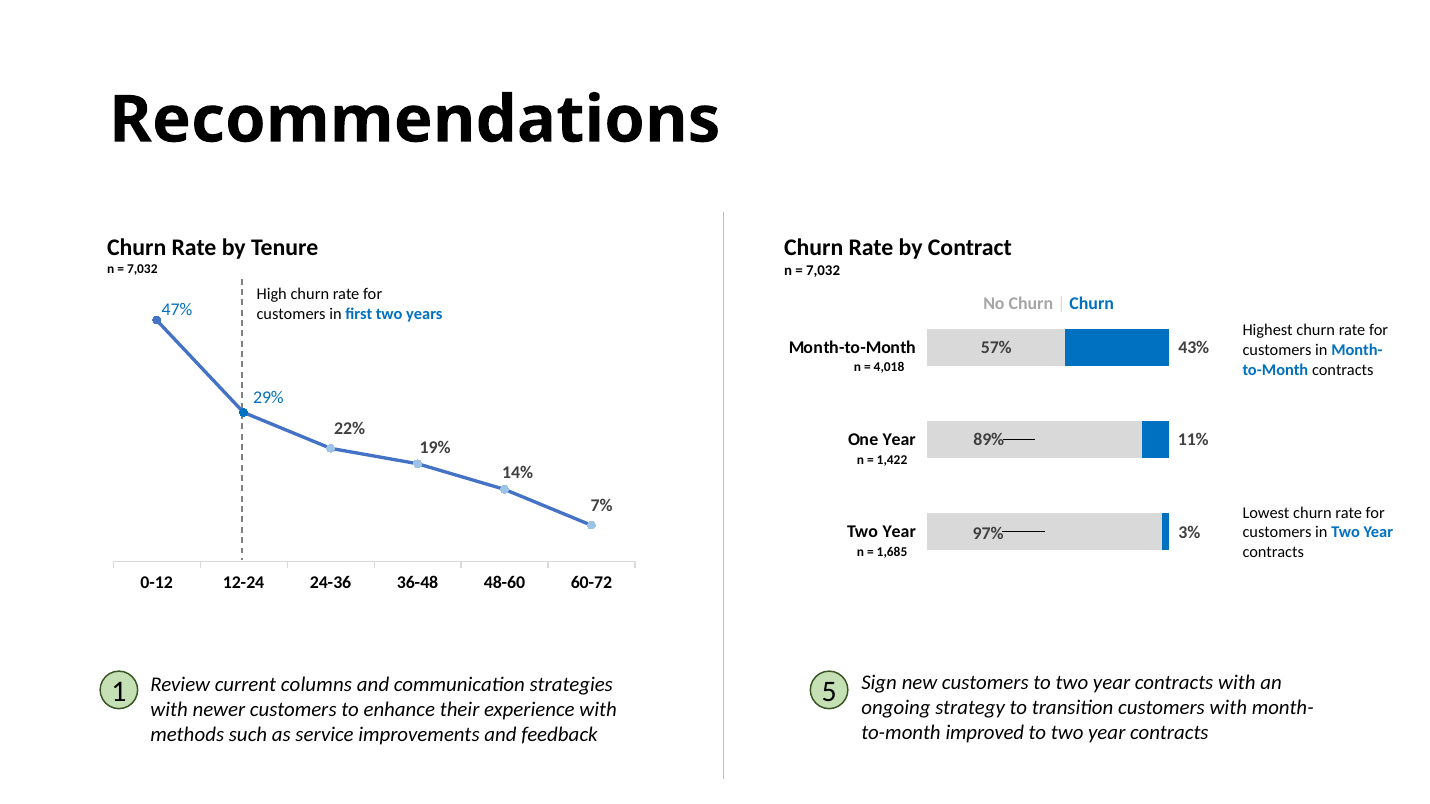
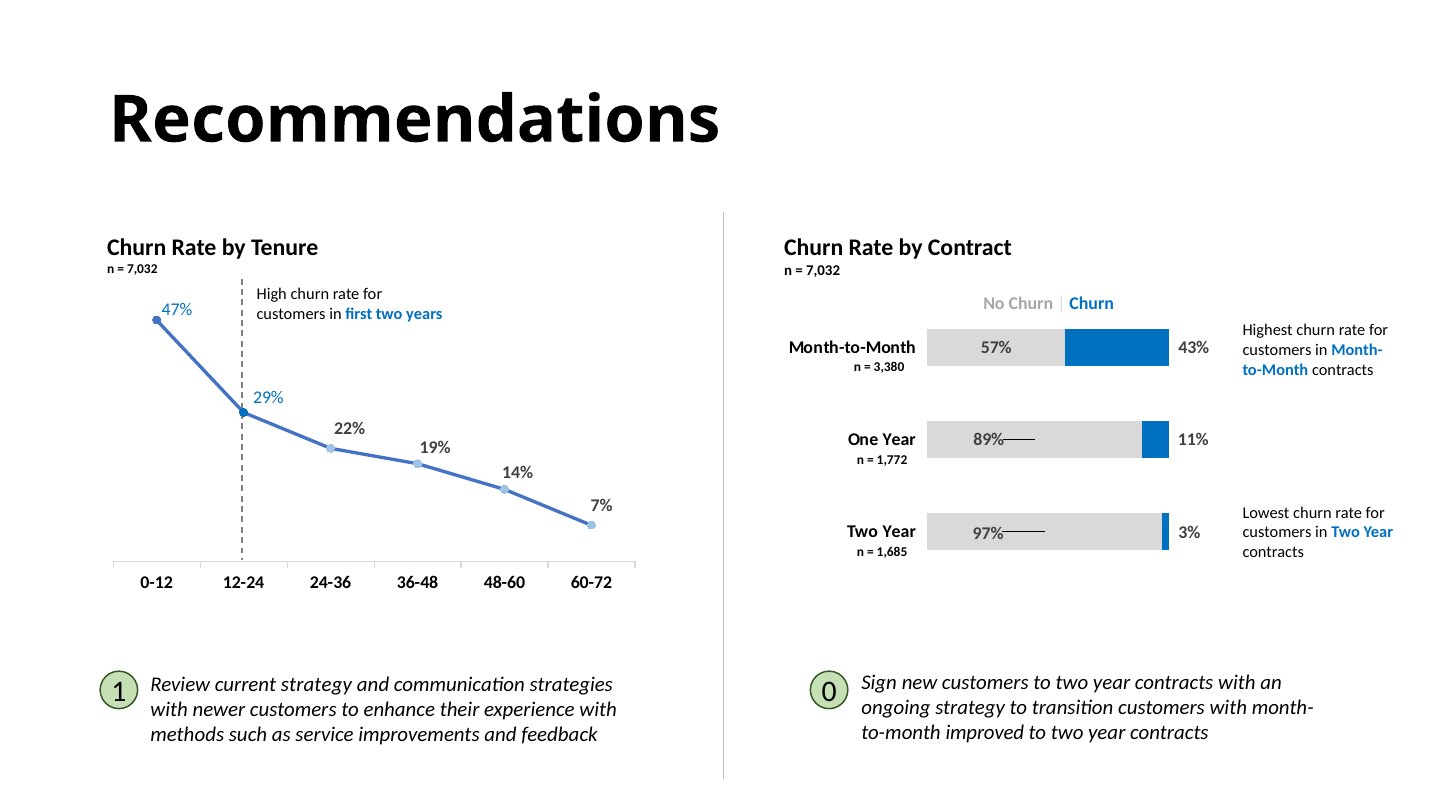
4,018: 4,018 -> 3,380
1,422: 1,422 -> 1,772
current columns: columns -> strategy
5: 5 -> 0
